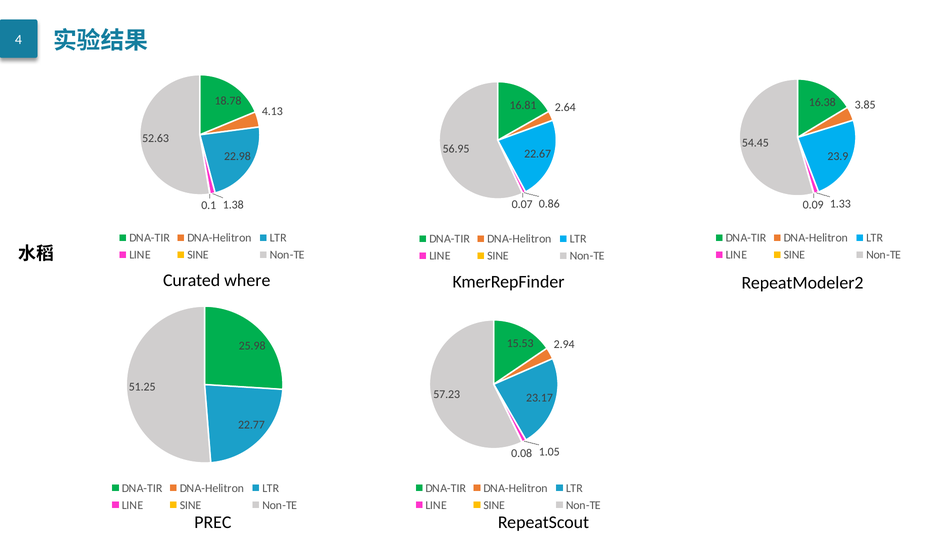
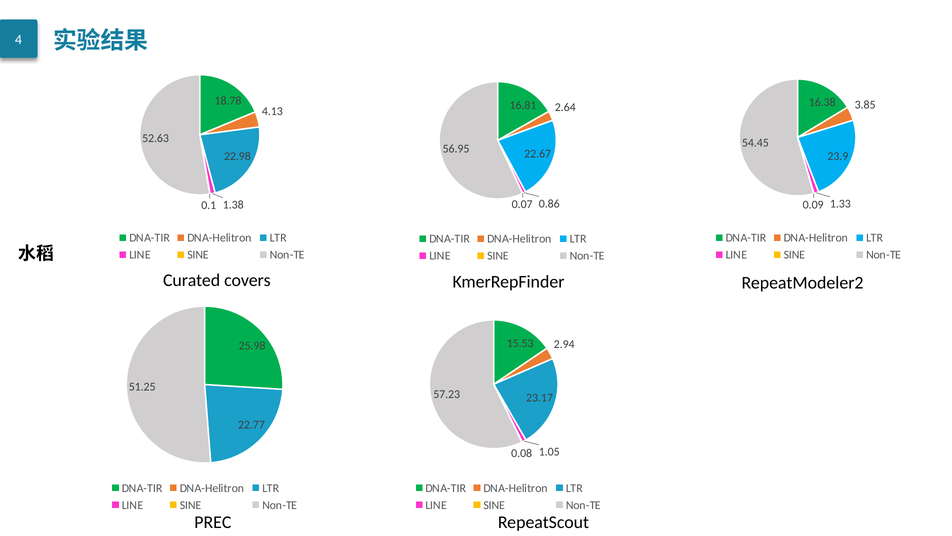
where: where -> covers
